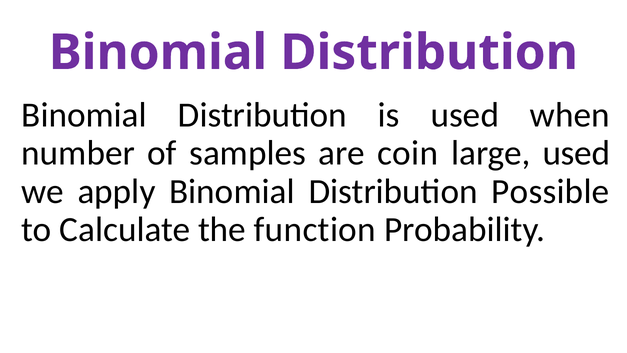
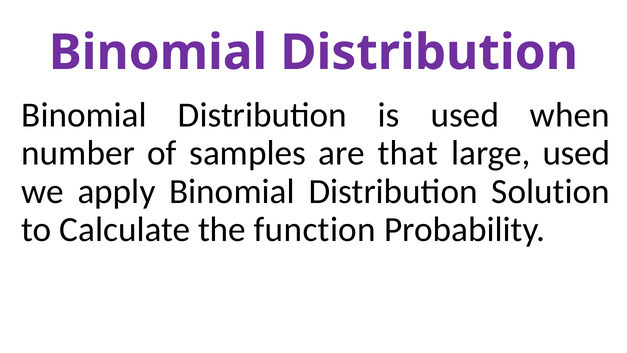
coin: coin -> that
Possible: Possible -> Solution
